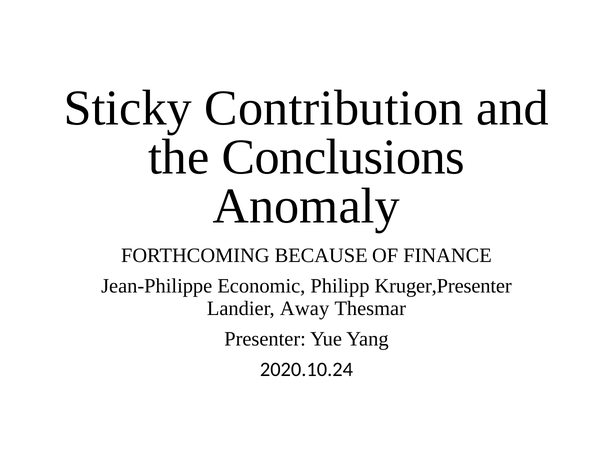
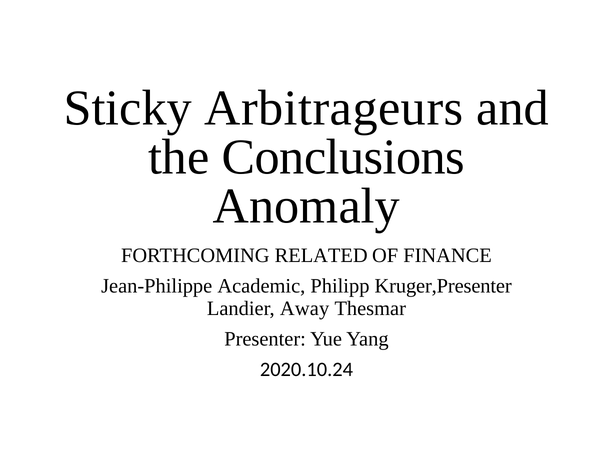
Contribution: Contribution -> Arbitrageurs
BECAUSE: BECAUSE -> RELATED
Economic: Economic -> Academic
